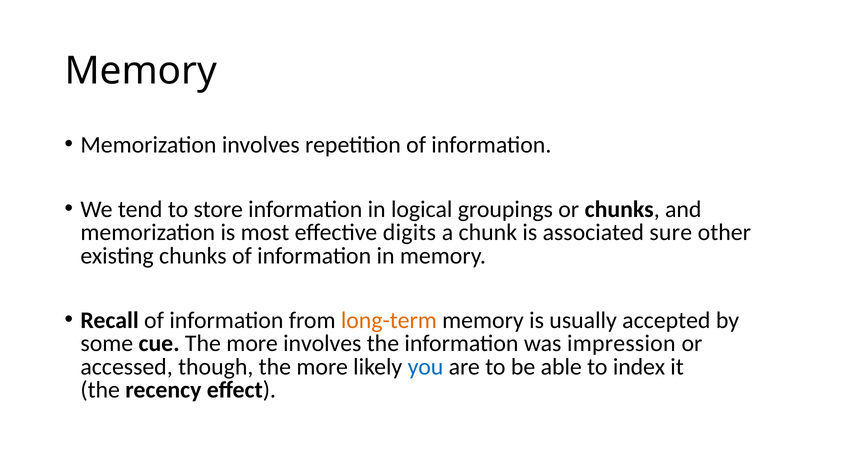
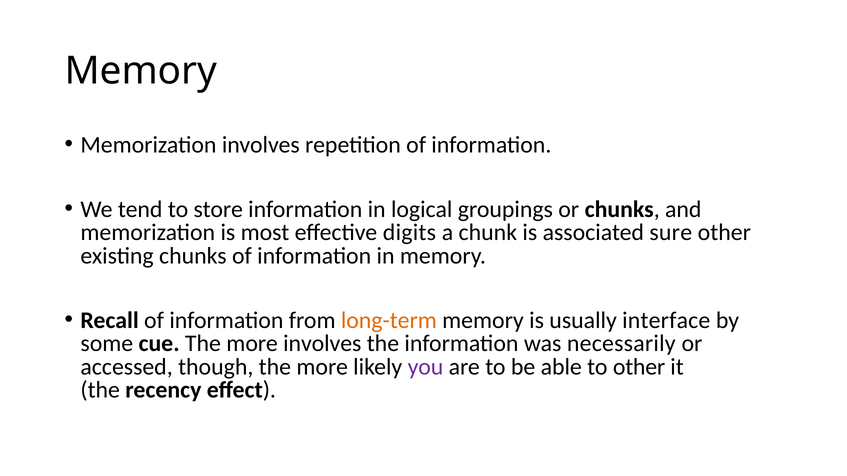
accepted: accepted -> interface
impression: impression -> necessarily
you colour: blue -> purple
to index: index -> other
